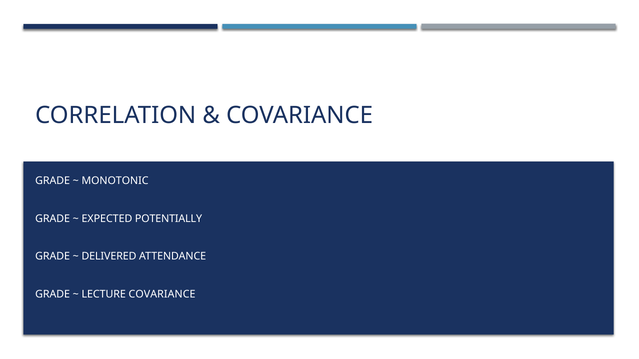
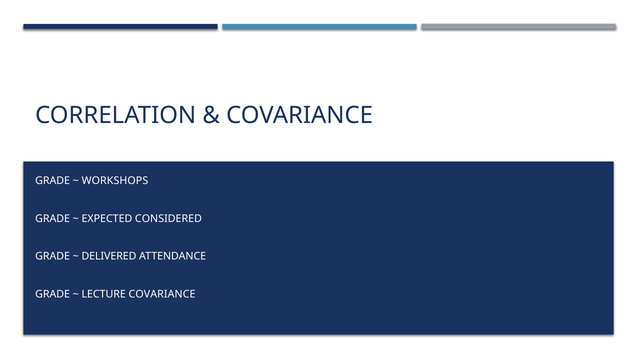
MONOTONIC: MONOTONIC -> WORKSHOPS
POTENTIALLY: POTENTIALLY -> CONSIDERED
